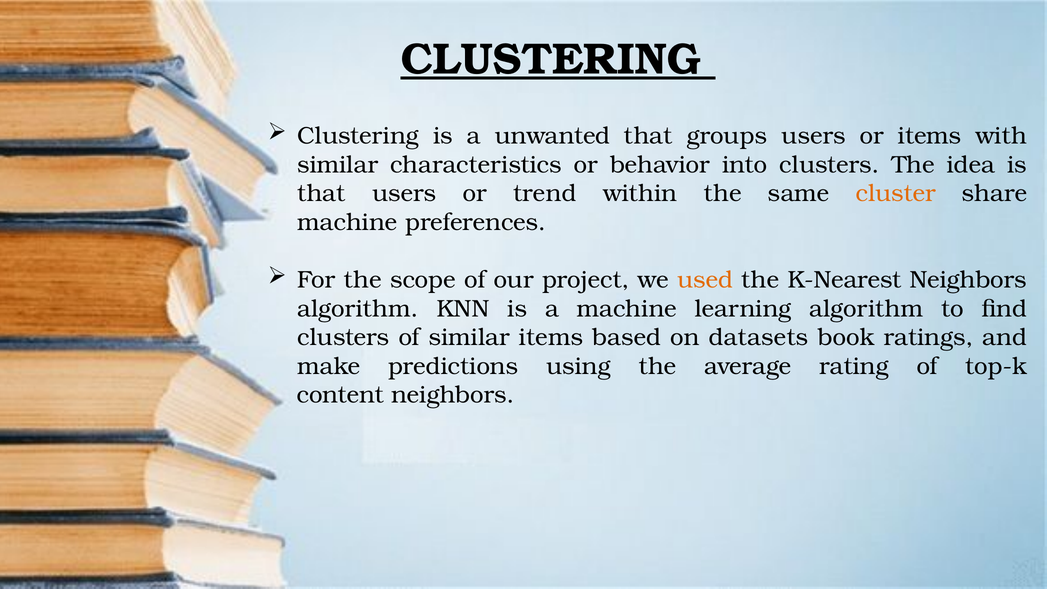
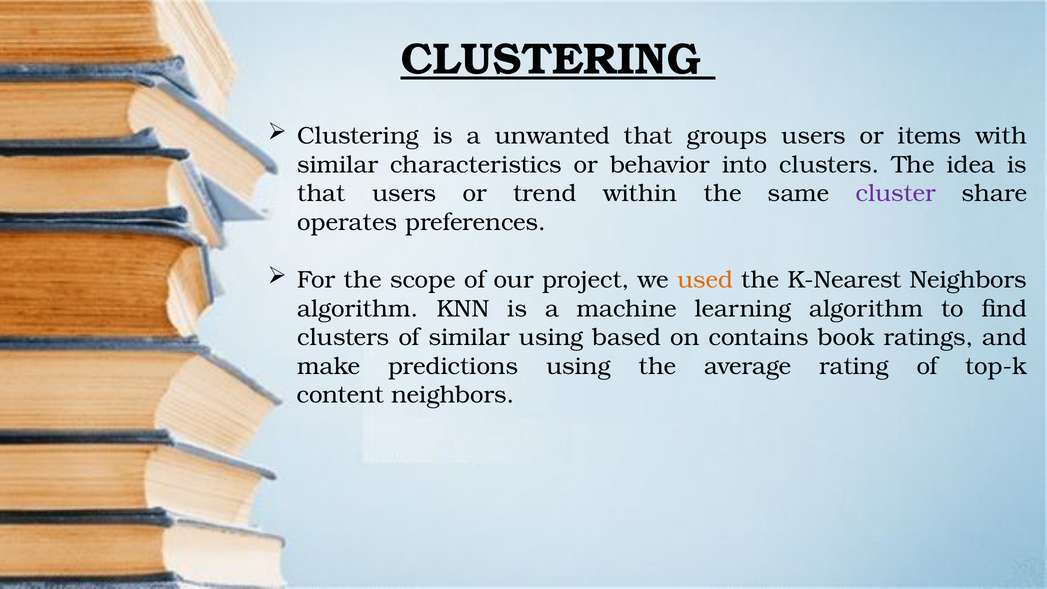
cluster colour: orange -> purple
machine at (347, 222): machine -> operates
similar items: items -> using
datasets: datasets -> contains
